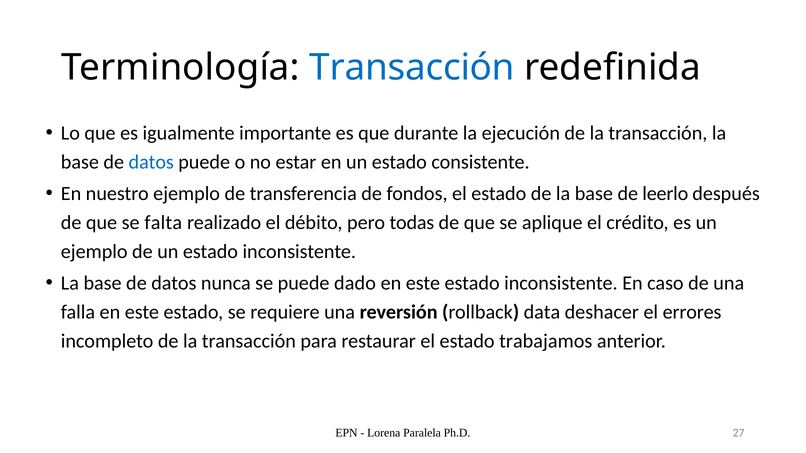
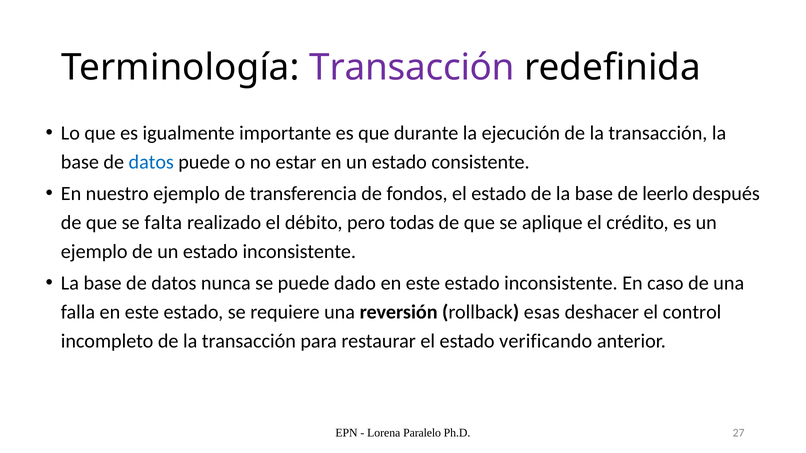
Transacción at (412, 68) colour: blue -> purple
data: data -> esas
errores: errores -> control
trabajamos: trabajamos -> verificando
Paralela: Paralela -> Paralelo
